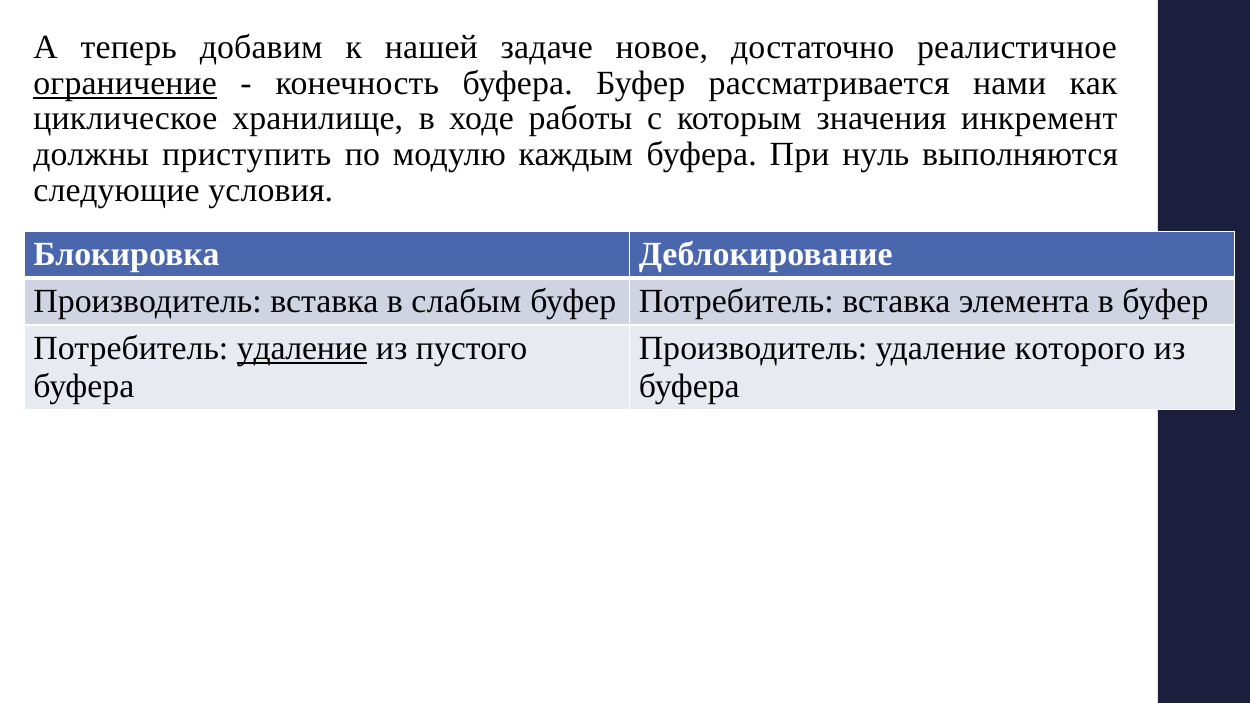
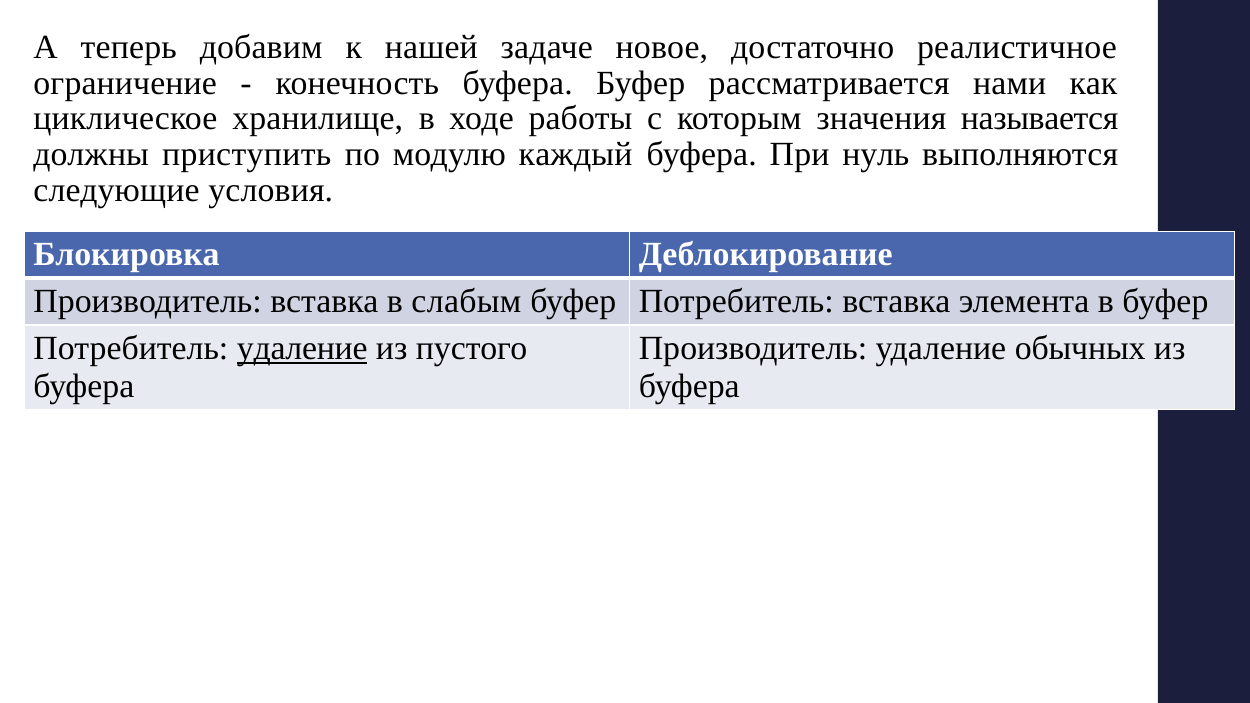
ограничение underline: present -> none
инкремент: инкремент -> называется
каждым: каждым -> каждый
которого: которого -> обычных
